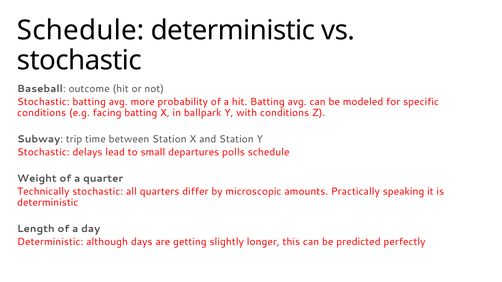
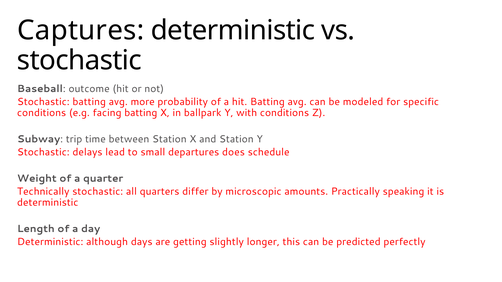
Schedule at (81, 30): Schedule -> Captures
polls: polls -> does
